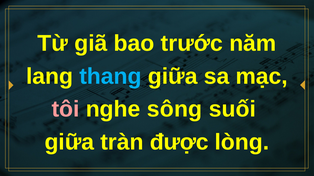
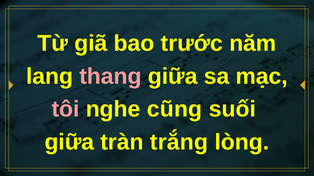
thang colour: light blue -> pink
sông: sông -> cũng
được: được -> trắng
